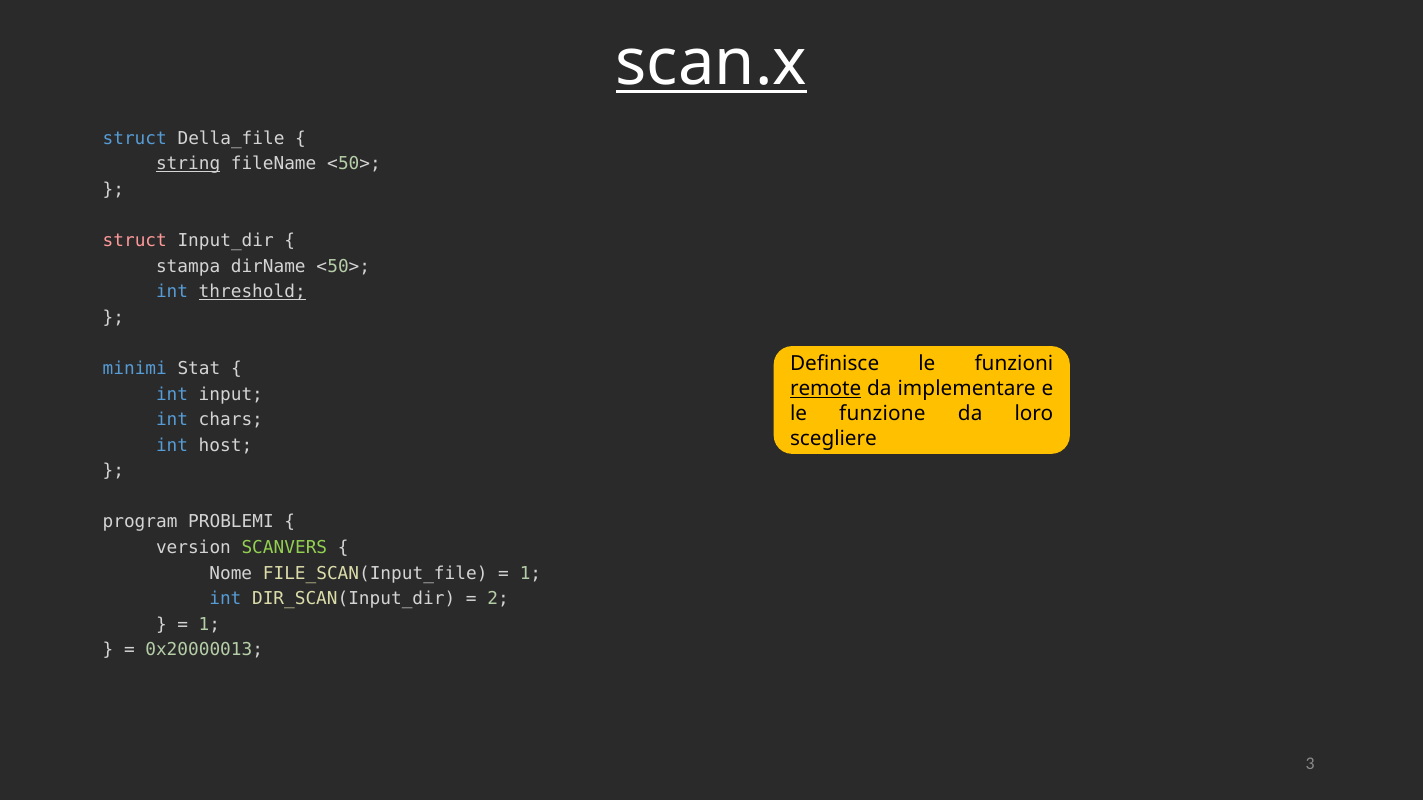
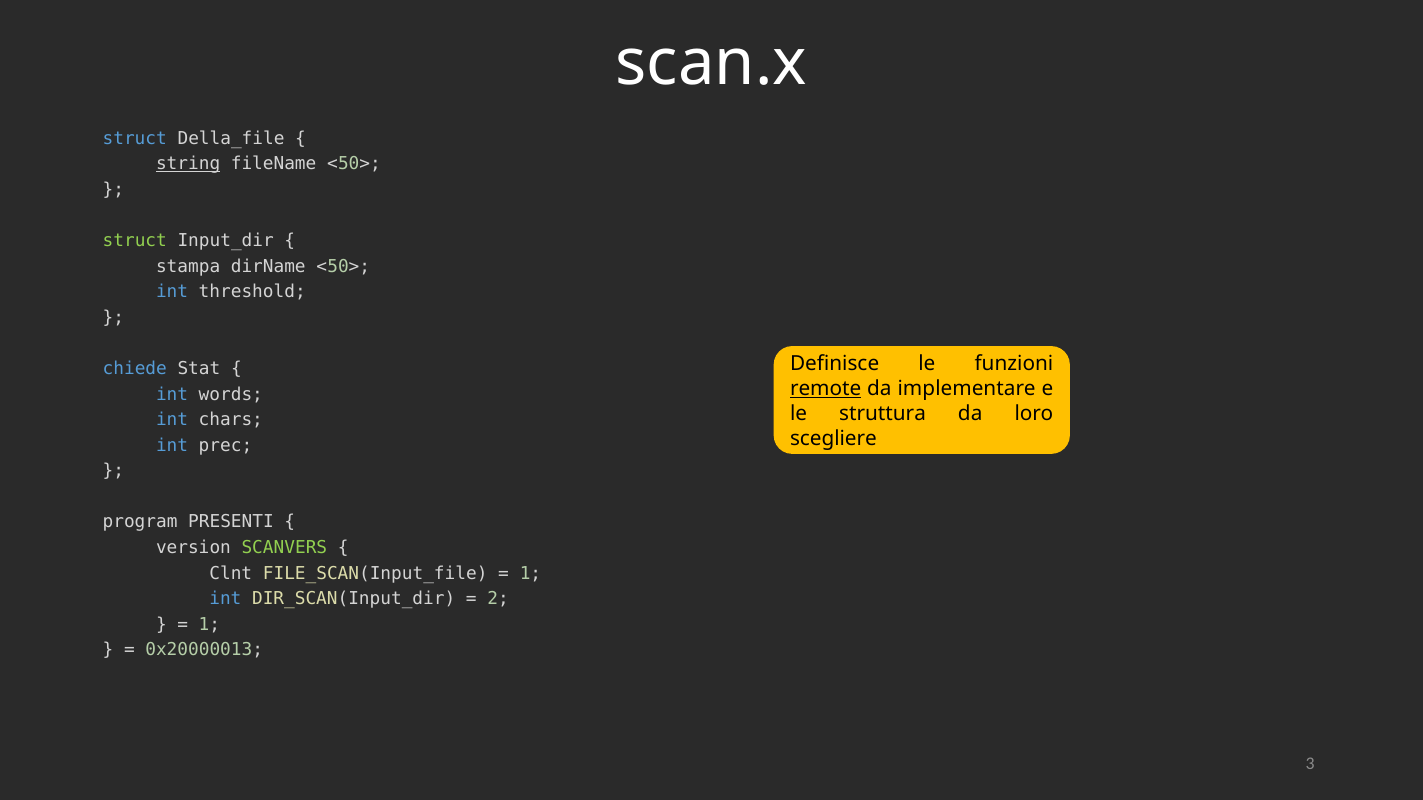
scan.x underline: present -> none
struct at (135, 241) colour: pink -> light green
threshold underline: present -> none
minimi: minimi -> chiede
input: input -> words
funzione: funzione -> struttura
host: host -> prec
PROBLEMI: PROBLEMI -> PRESENTI
Nome: Nome -> Clnt
